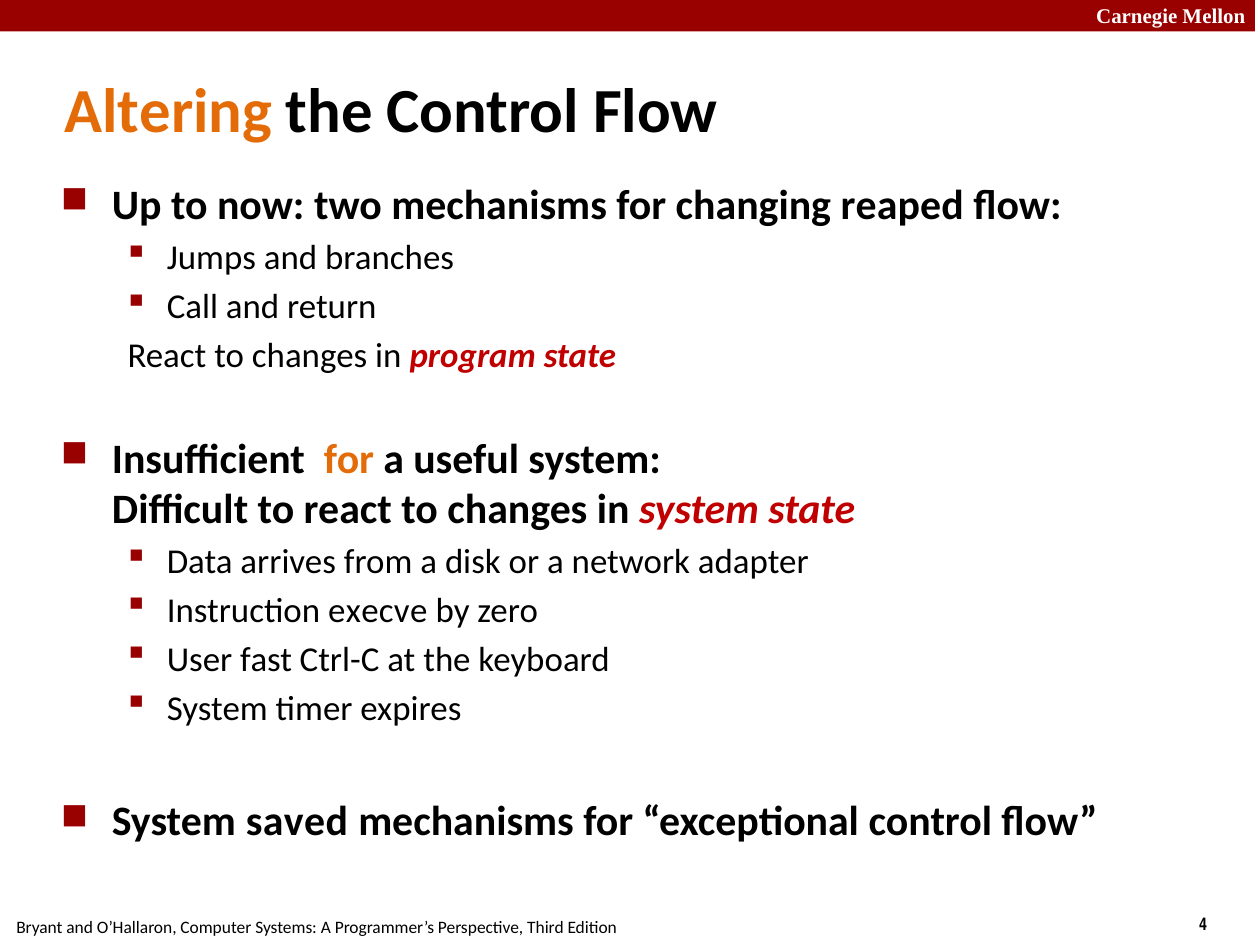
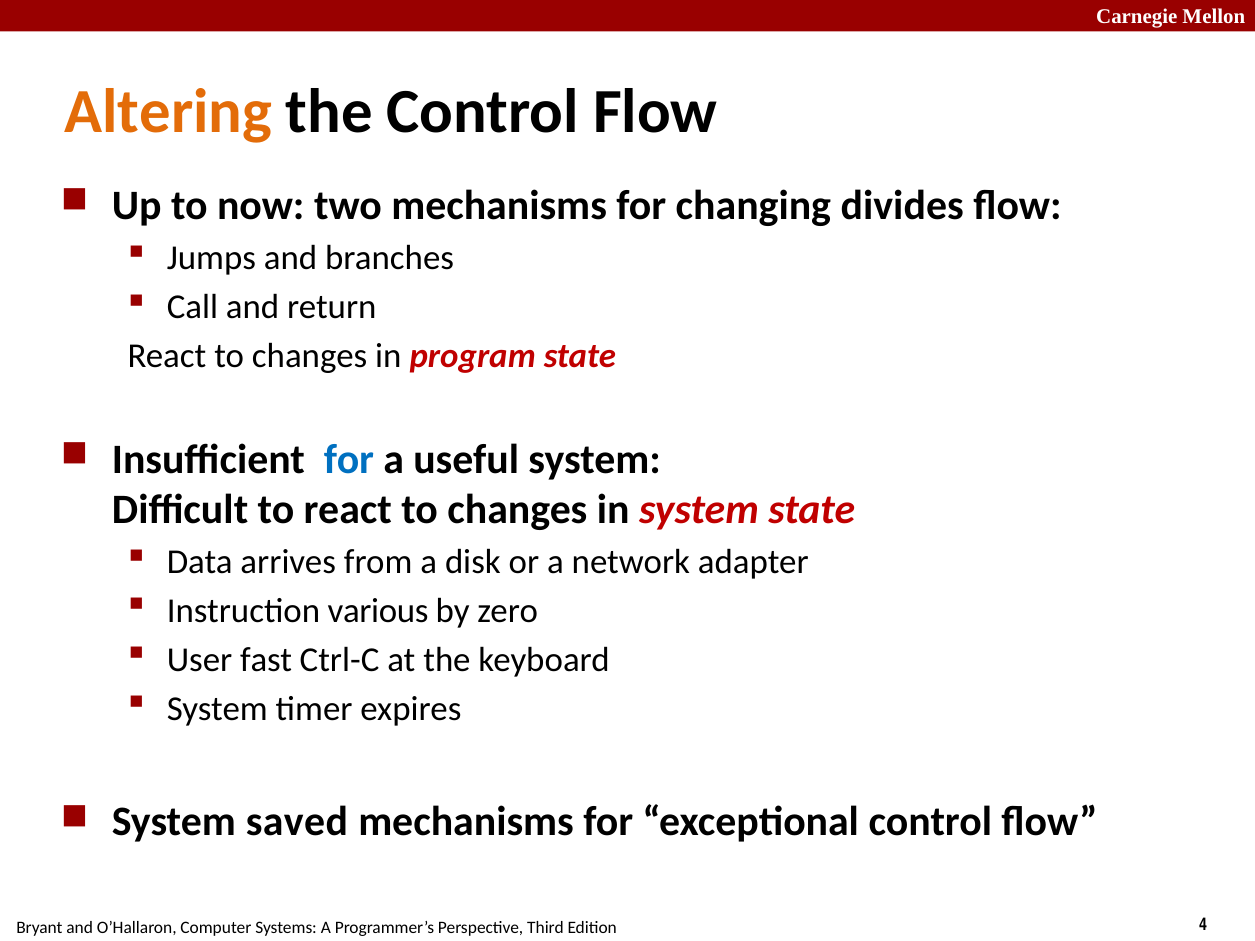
reaped: reaped -> divides
for at (349, 460) colour: orange -> blue
execve: execve -> various
